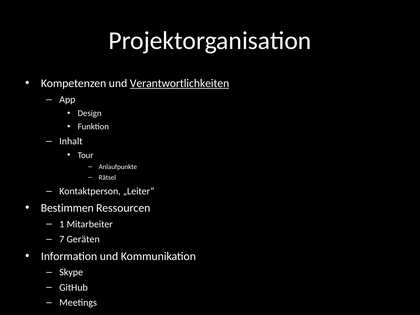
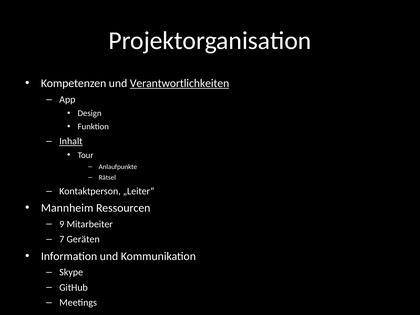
Inhalt underline: none -> present
Bestimmen: Bestimmen -> Mannheim
1: 1 -> 9
